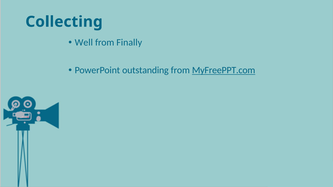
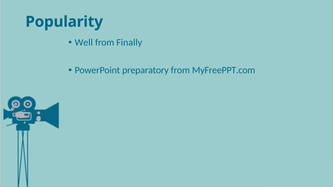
Collecting: Collecting -> Popularity
outstanding: outstanding -> preparatory
MyFreePPT.com underline: present -> none
